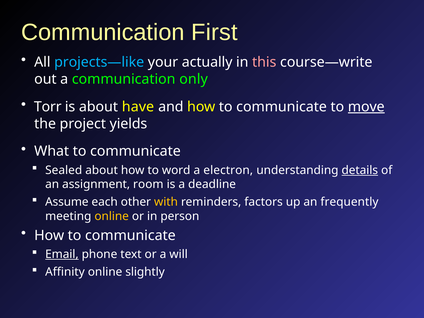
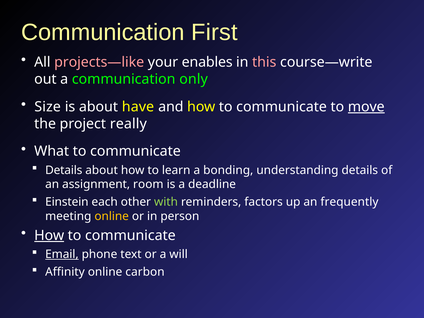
projects—like colour: light blue -> pink
actually: actually -> enables
Torr: Torr -> Size
yields: yields -> really
Sealed at (64, 170): Sealed -> Details
word: word -> learn
electron: electron -> bonding
details at (360, 170) underline: present -> none
Assume: Assume -> Einstein
with colour: yellow -> light green
How at (49, 235) underline: none -> present
slightly: slightly -> carbon
